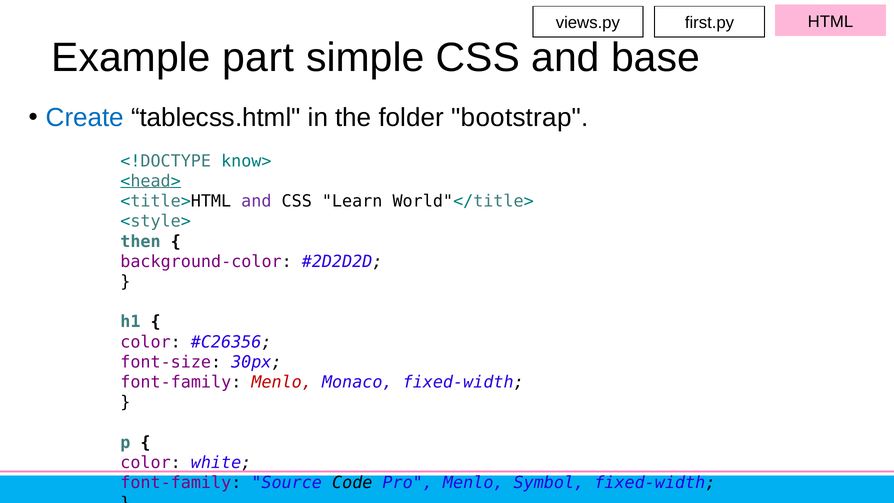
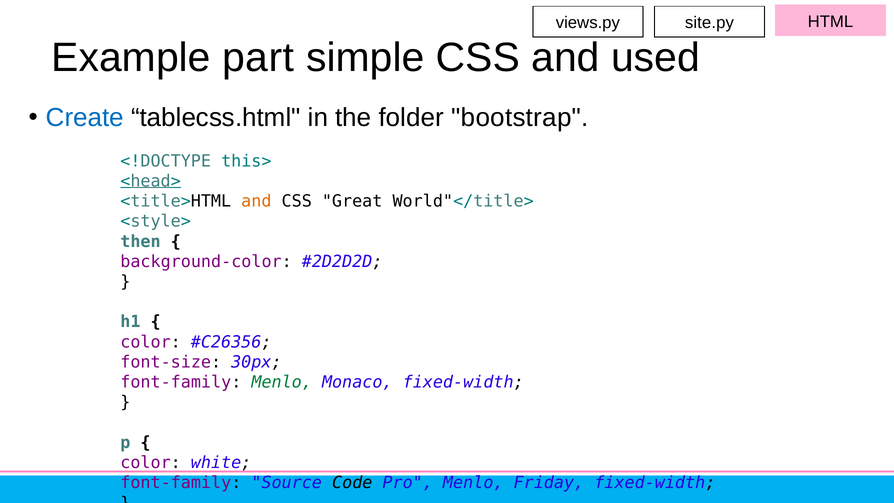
first.py: first.py -> site.py
base: base -> used
know>: know> -> this>
and at (256, 201) colour: purple -> orange
Learn: Learn -> Great
Menlo at (282, 382) colour: red -> green
Symbol: Symbol -> Friday
